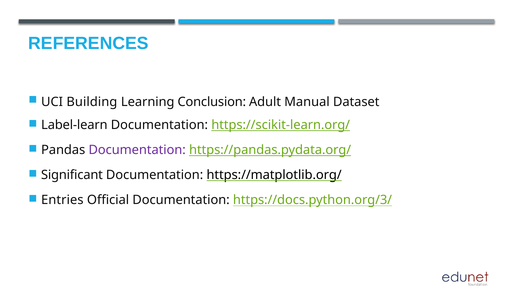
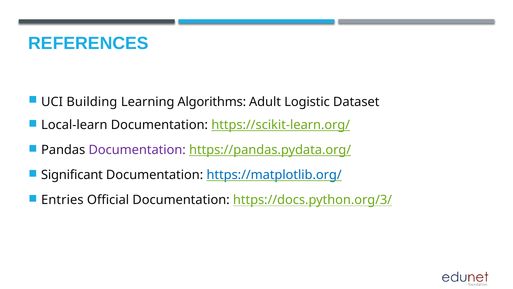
Conclusion: Conclusion -> Algorithms
Manual: Manual -> Logistic
Label-learn: Label-learn -> Local-learn
https://matplotlib.org/ colour: black -> blue
